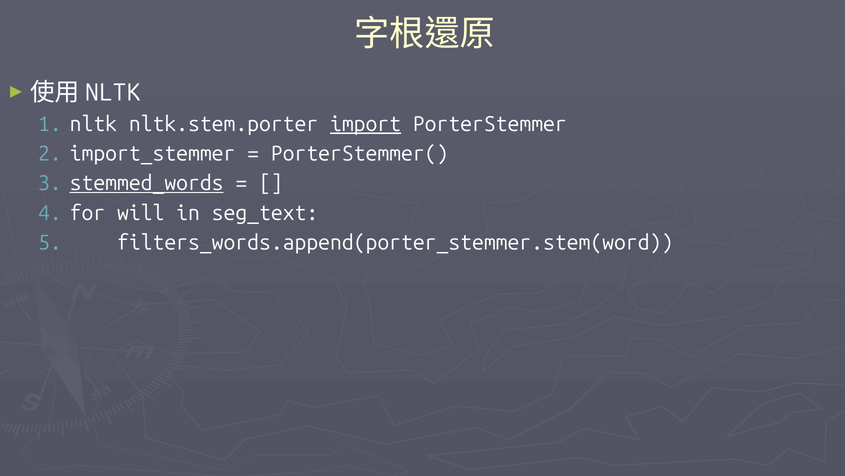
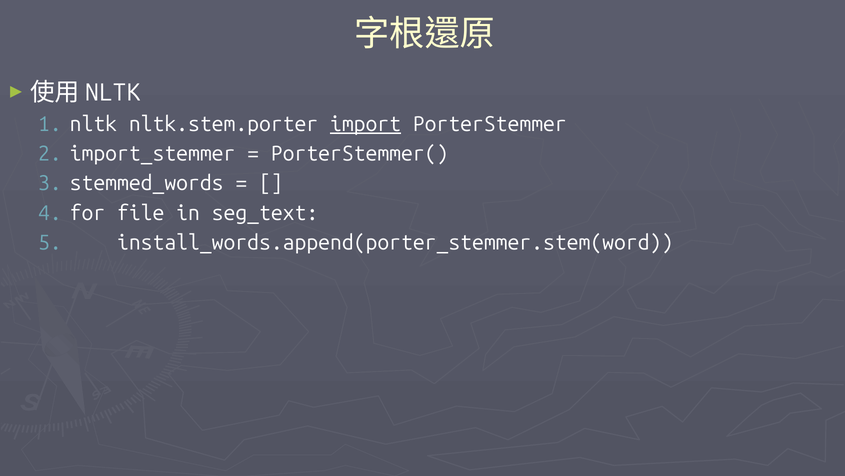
stemmed_words underline: present -> none
will: will -> file
filters_words.append(porter_stemmer.stem(word: filters_words.append(porter_stemmer.stem(word -> install_words.append(porter_stemmer.stem(word
